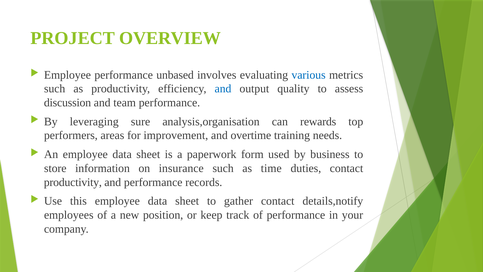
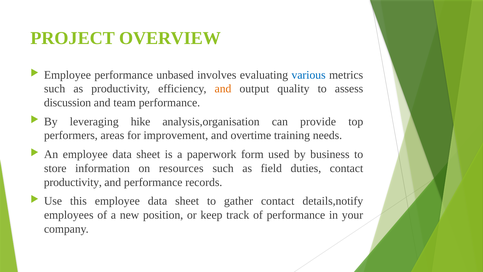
and at (223, 89) colour: blue -> orange
sure: sure -> hike
rewards: rewards -> provide
insurance: insurance -> resources
time: time -> field
